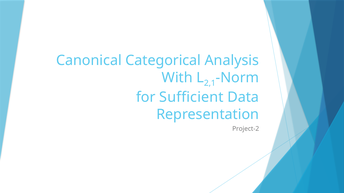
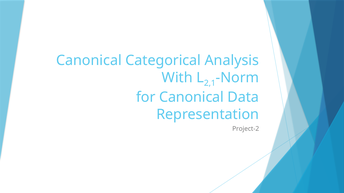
for Sufficient: Sufficient -> Canonical
